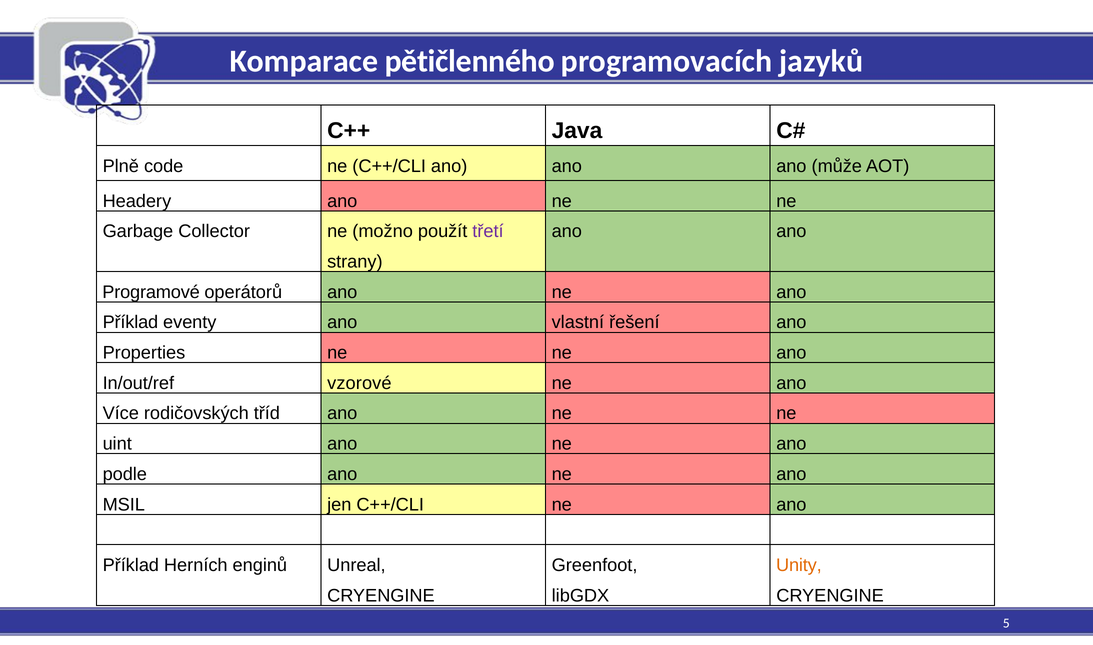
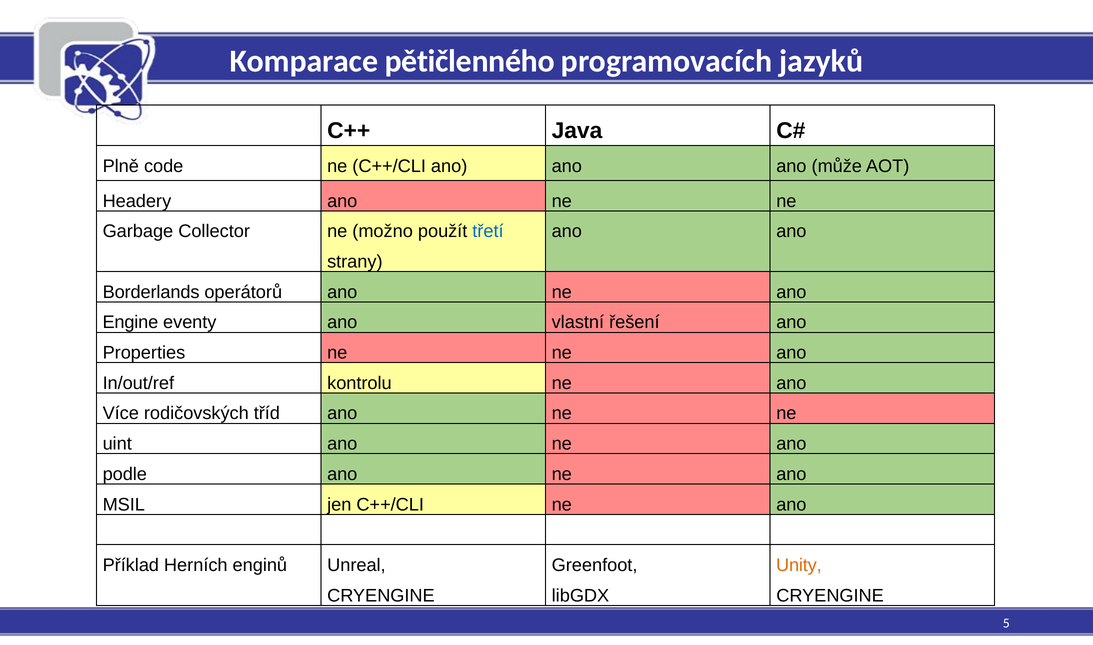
třetí colour: purple -> blue
Programové: Programové -> Borderlands
Příklad at (130, 323): Příklad -> Engine
vzorové: vzorové -> kontrolu
